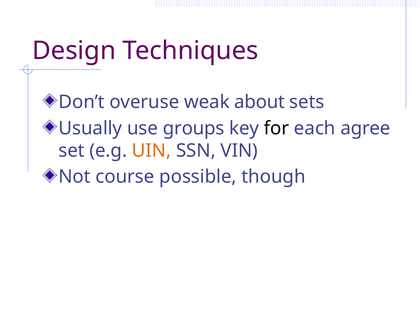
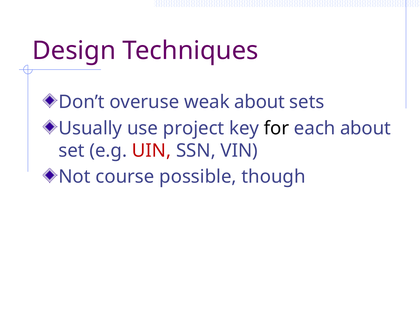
groups: groups -> project
each agree: agree -> about
UIN colour: orange -> red
